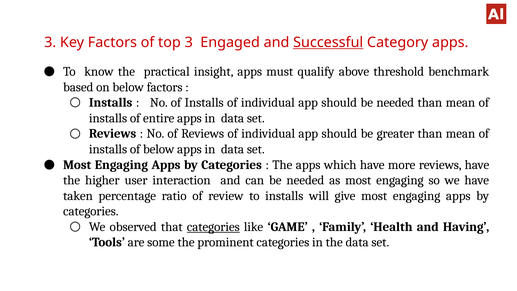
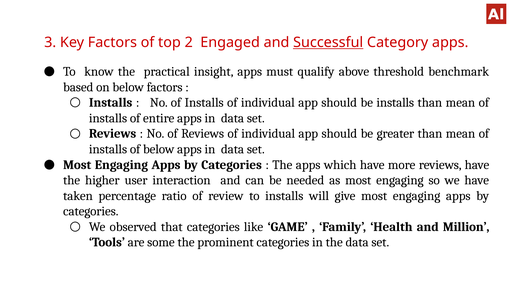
top 3: 3 -> 2
should be needed: needed -> installs
categories at (213, 227) underline: present -> none
Having: Having -> Million
